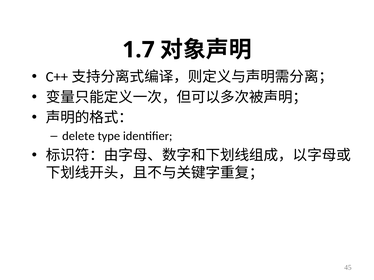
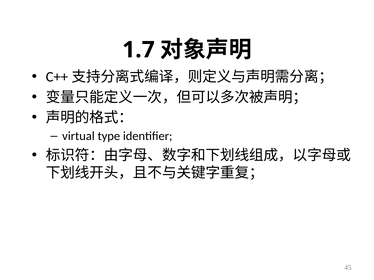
delete: delete -> virtual
